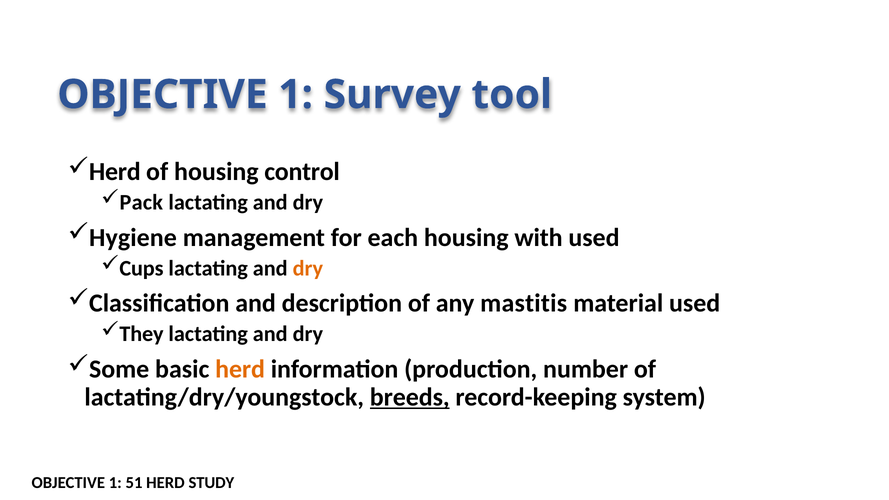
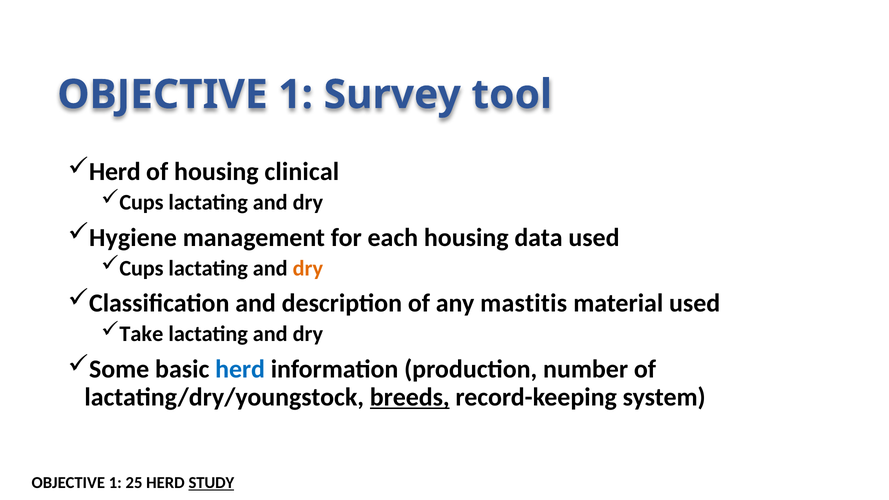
control: control -> clinical
Pack at (141, 202): Pack -> Cups
with: with -> data
They: They -> Take
herd at (240, 369) colour: orange -> blue
51: 51 -> 25
STUDY underline: none -> present
